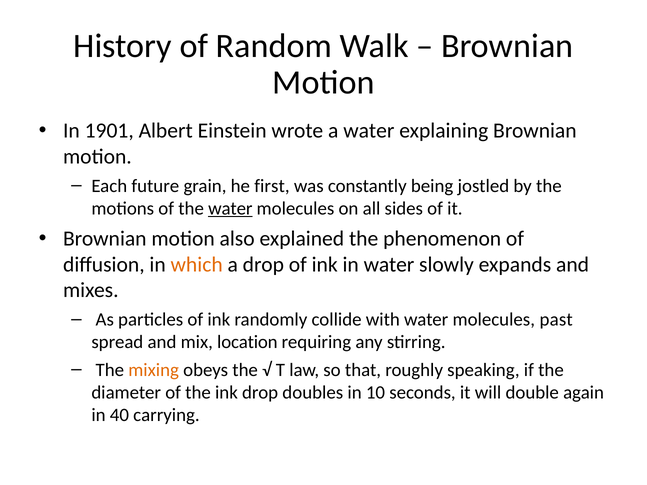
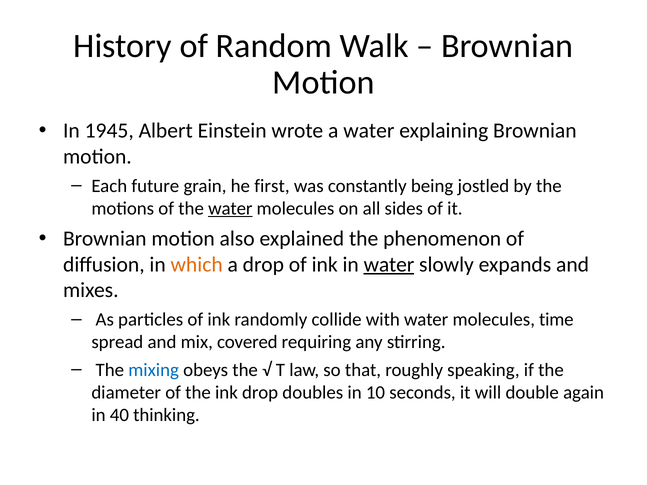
1901: 1901 -> 1945
water at (389, 265) underline: none -> present
past: past -> time
location: location -> covered
mixing colour: orange -> blue
carrying: carrying -> thinking
